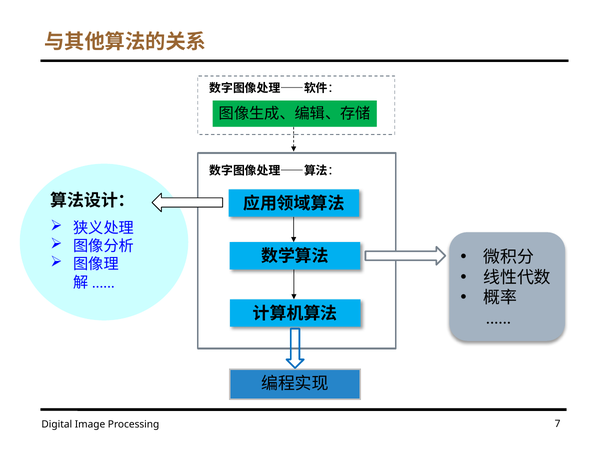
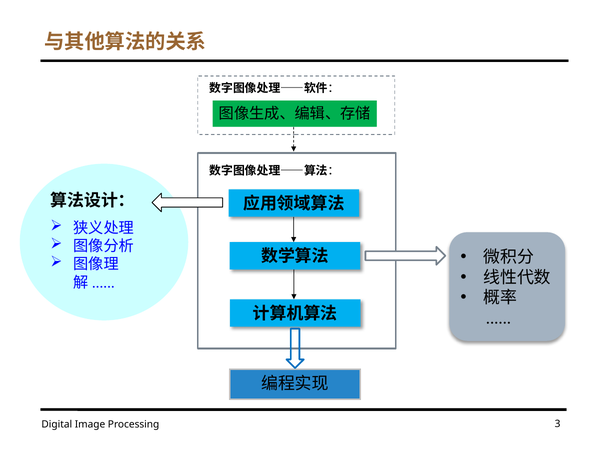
7: 7 -> 3
